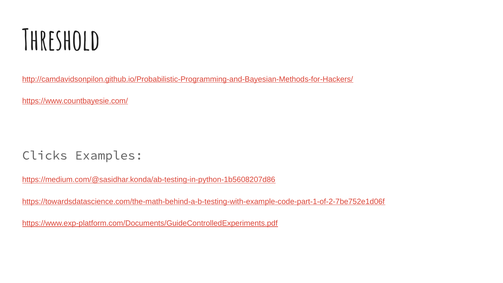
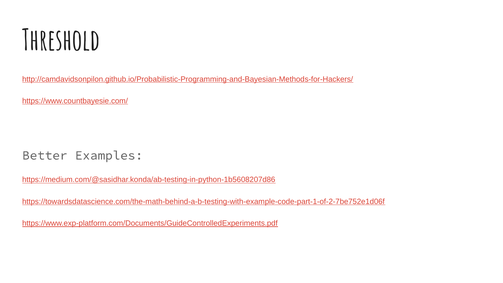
Clicks: Clicks -> Better
